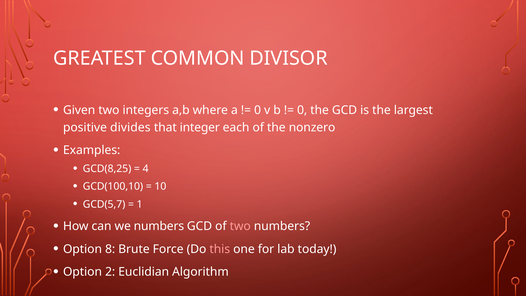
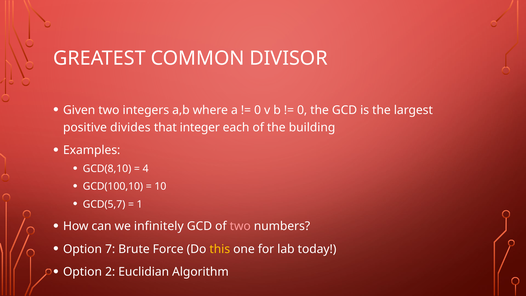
nonzero: nonzero -> building
GCD(8,25: GCD(8,25 -> GCD(8,10
we numbers: numbers -> infinitely
8: 8 -> 7
this colour: pink -> yellow
